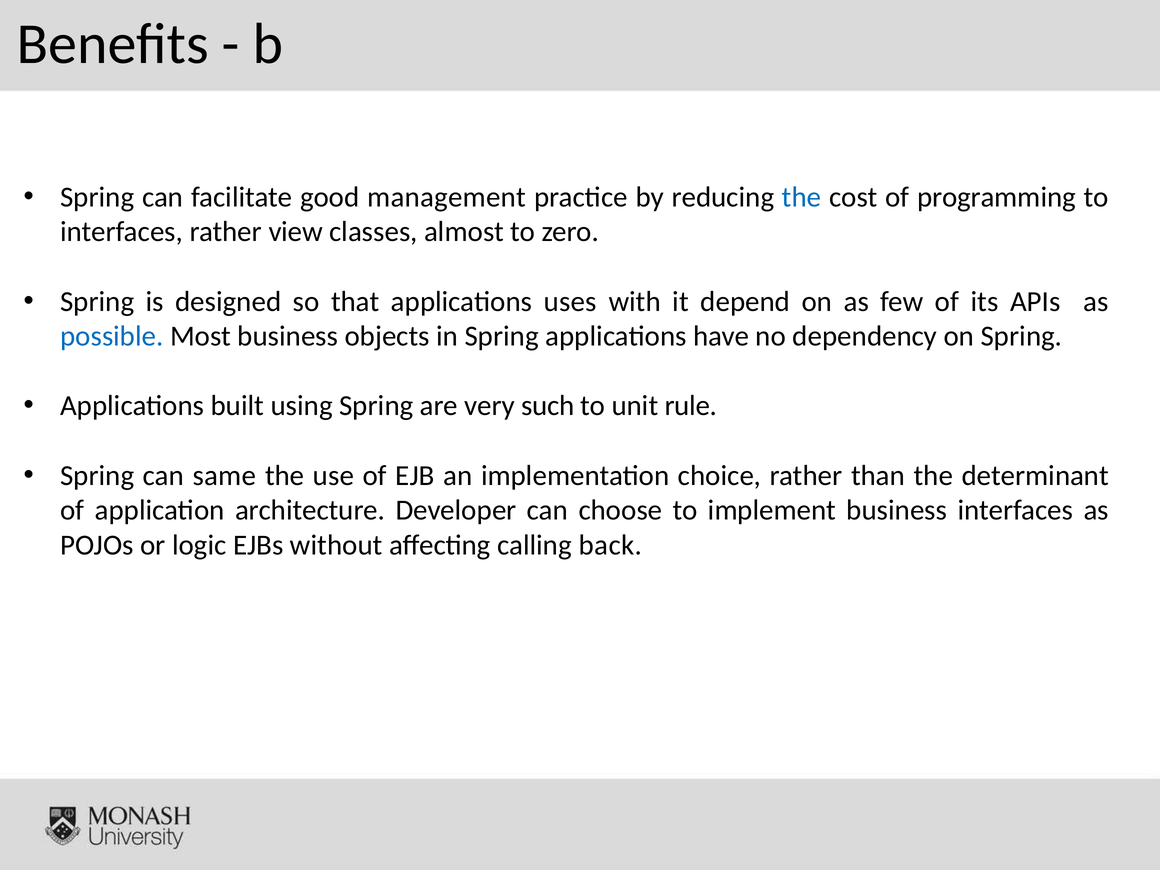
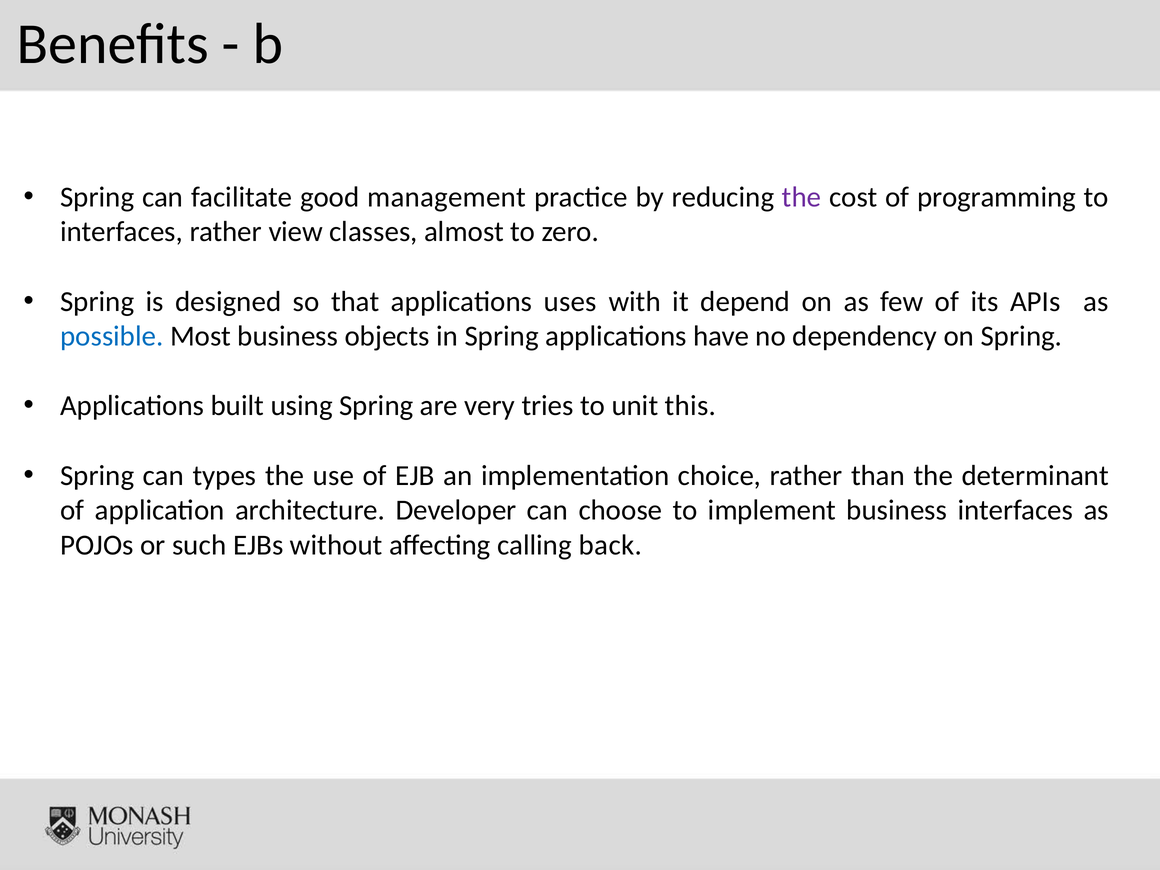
the at (802, 197) colour: blue -> purple
such: such -> tries
rule: rule -> this
same: same -> types
logic: logic -> such
